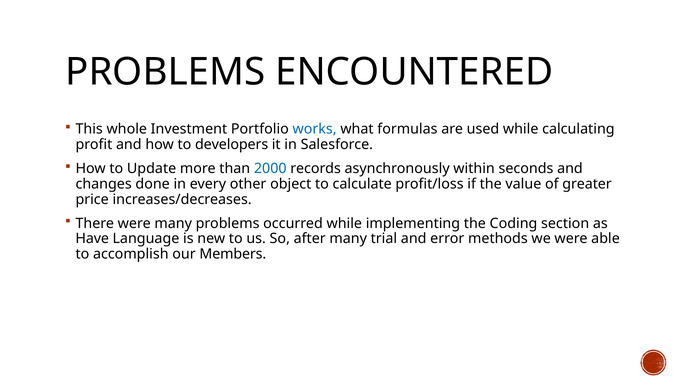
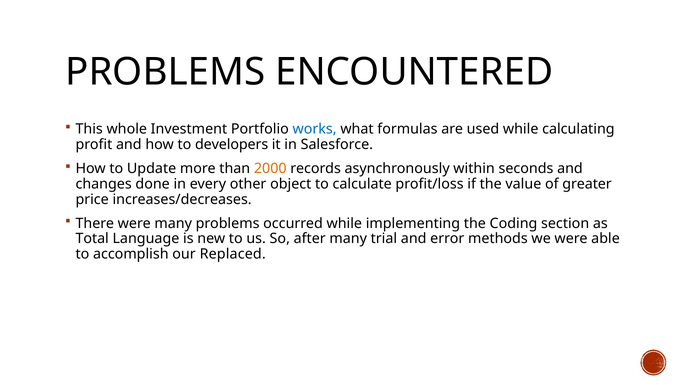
2000 colour: blue -> orange
Have: Have -> Total
Members: Members -> Replaced
